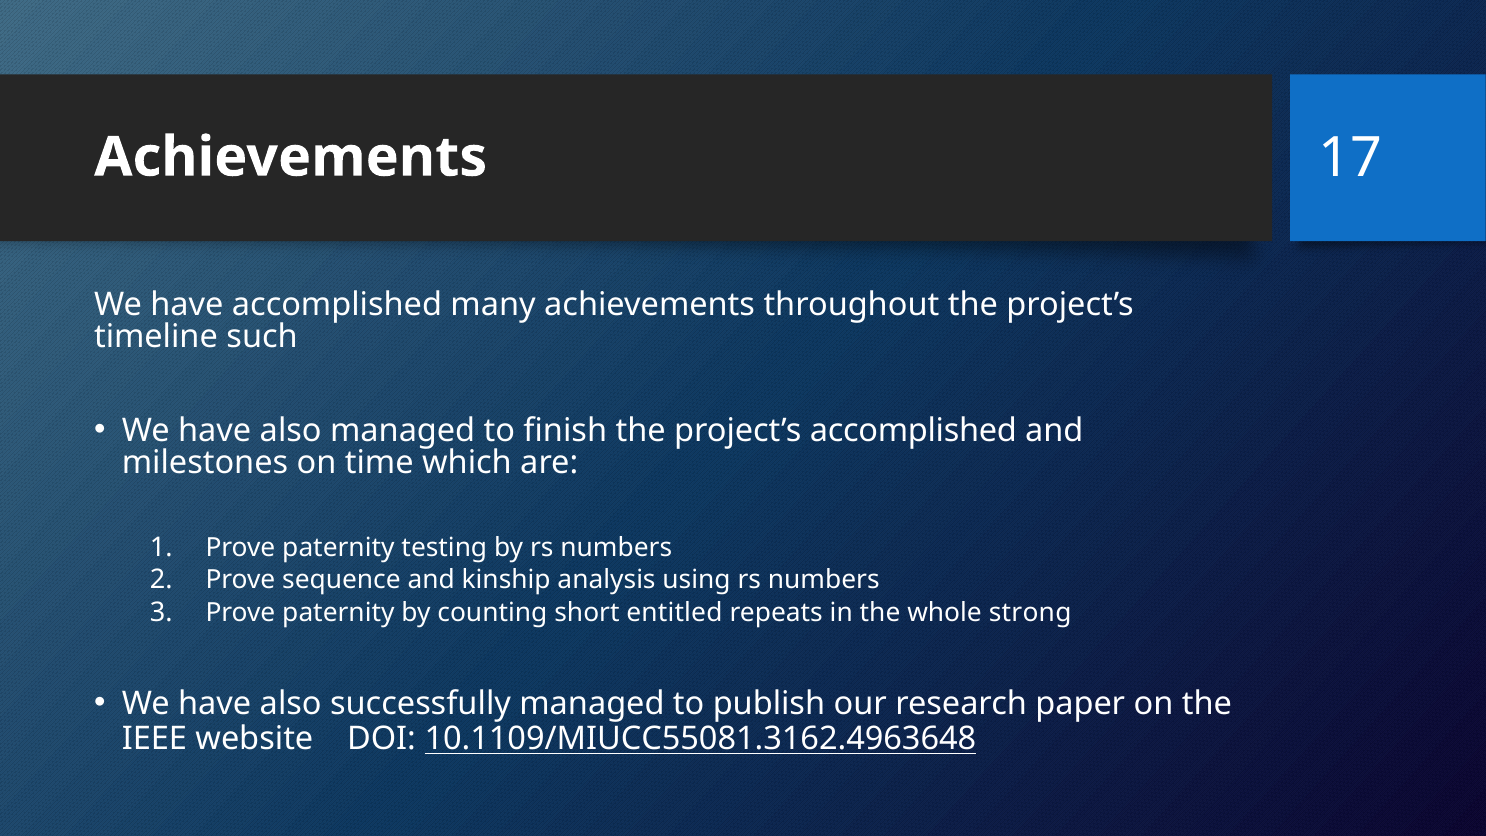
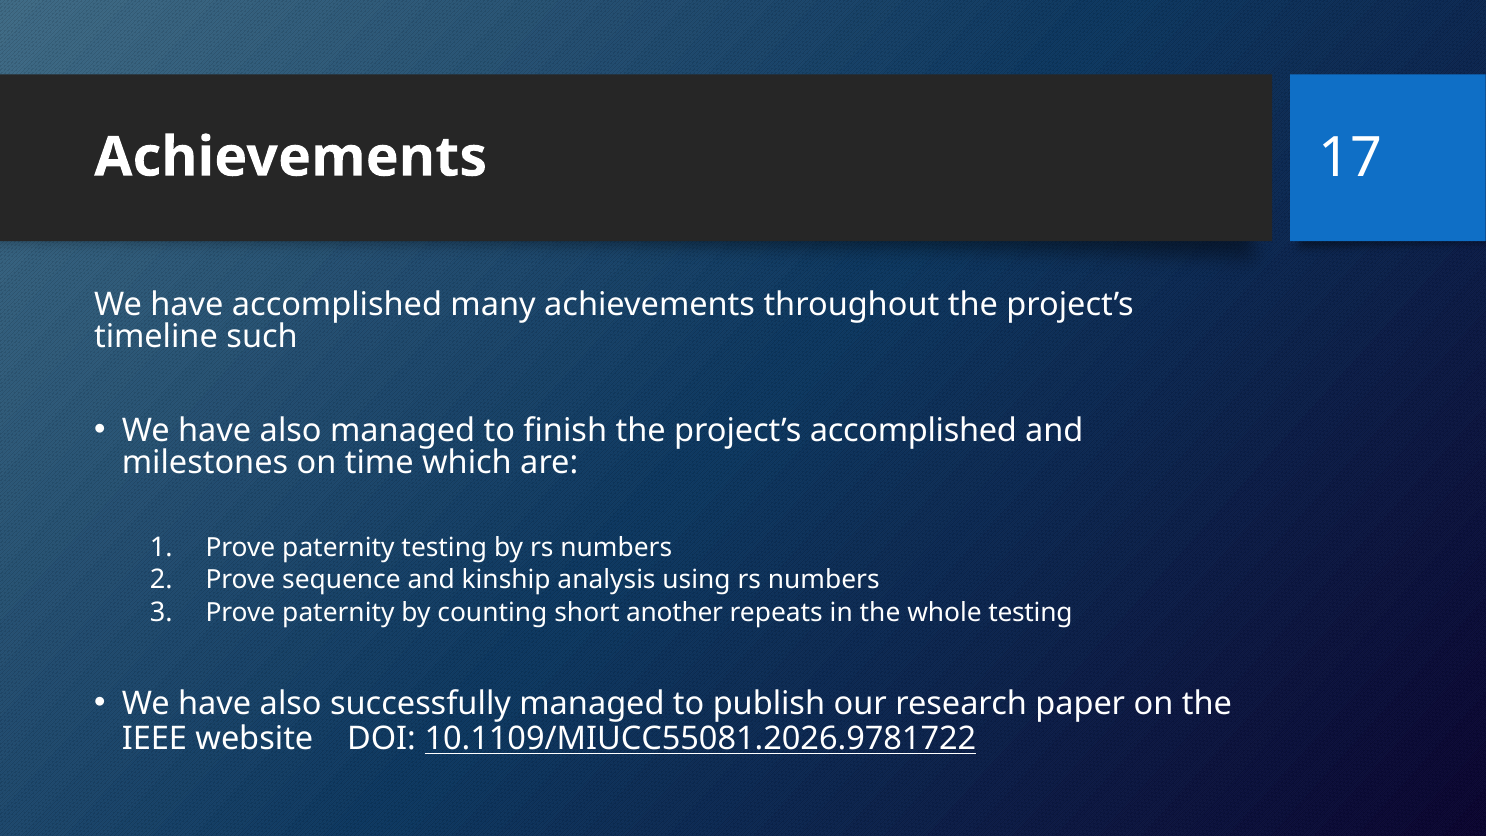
entitled: entitled -> another
whole strong: strong -> testing
10.1109/MIUCC55081.3162.4963648: 10.1109/MIUCC55081.3162.4963648 -> 10.1109/MIUCC55081.2026.9781722
